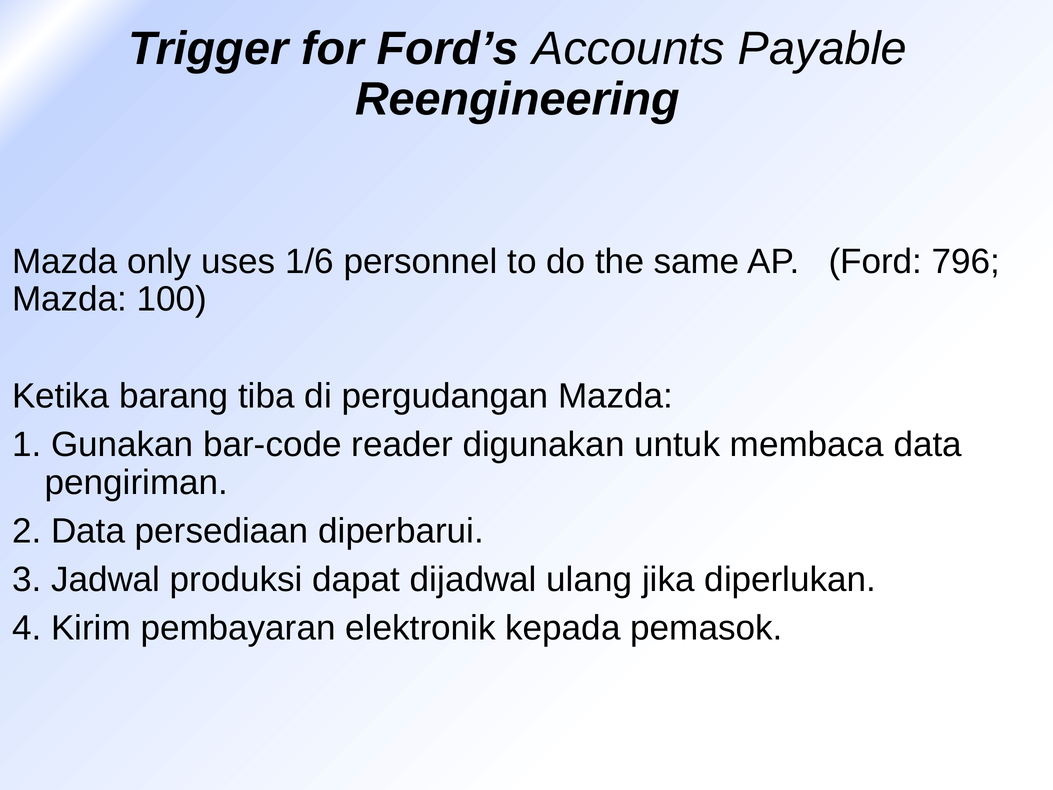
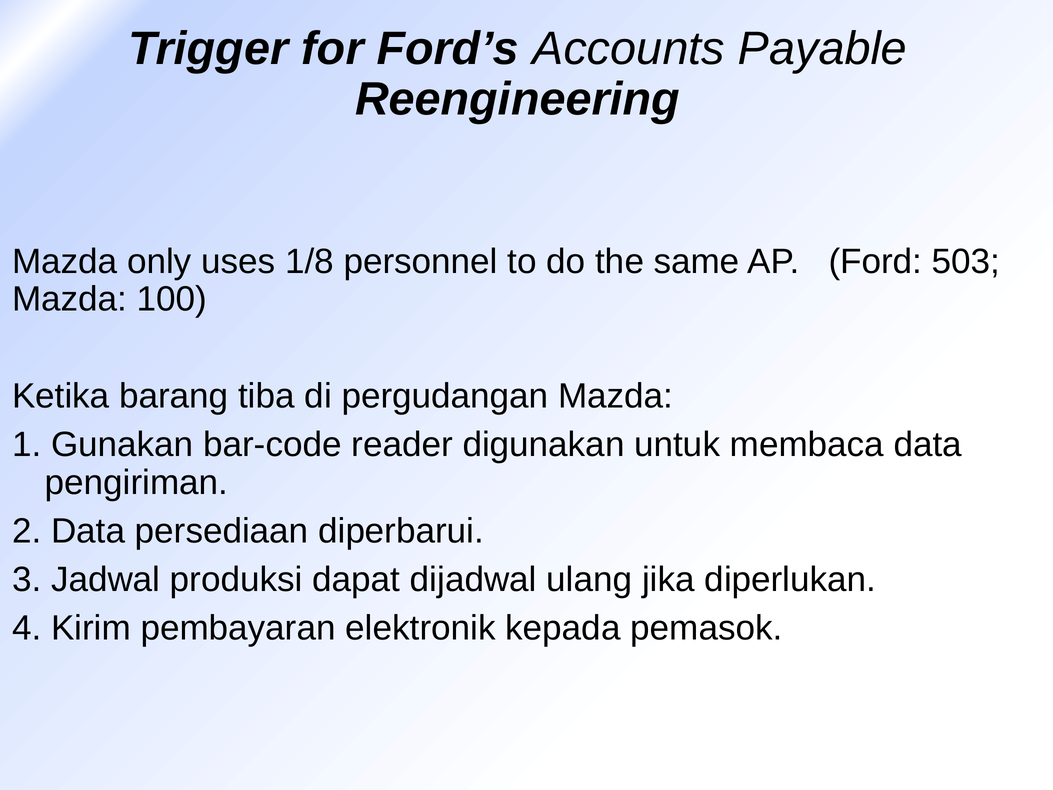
1/6: 1/6 -> 1/8
796: 796 -> 503
